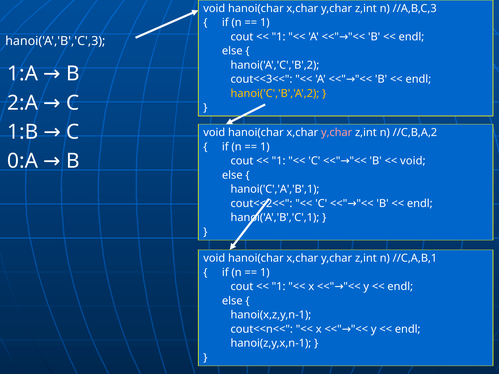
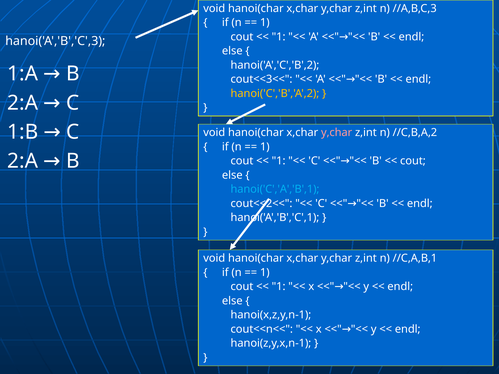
0:A at (23, 161): 0:A -> 2:A
void at (413, 161): void -> cout
hanoi('C','A','B',1 colour: white -> light blue
